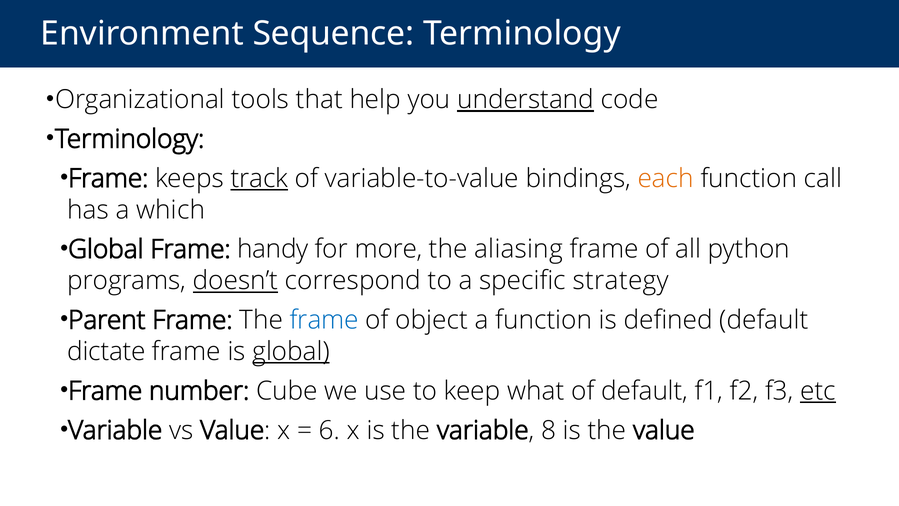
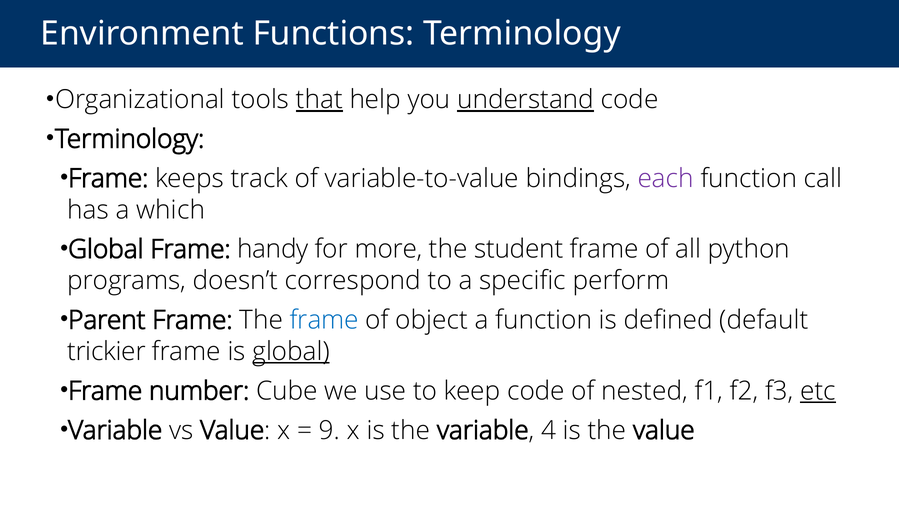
Sequence: Sequence -> Functions
that underline: none -> present
track underline: present -> none
each colour: orange -> purple
aliasing: aliasing -> student
doesn’t underline: present -> none
strategy: strategy -> perform
dictate: dictate -> trickier
keep what: what -> code
of default: default -> nested
6: 6 -> 9
8: 8 -> 4
